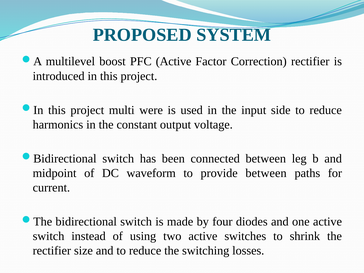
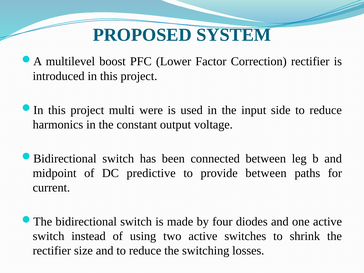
PFC Active: Active -> Lower
waveform: waveform -> predictive
